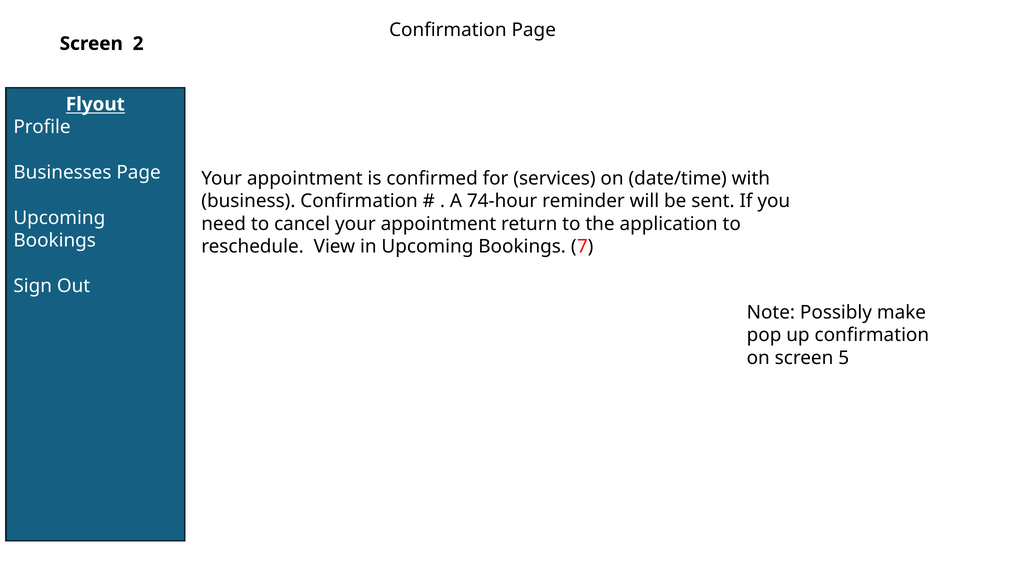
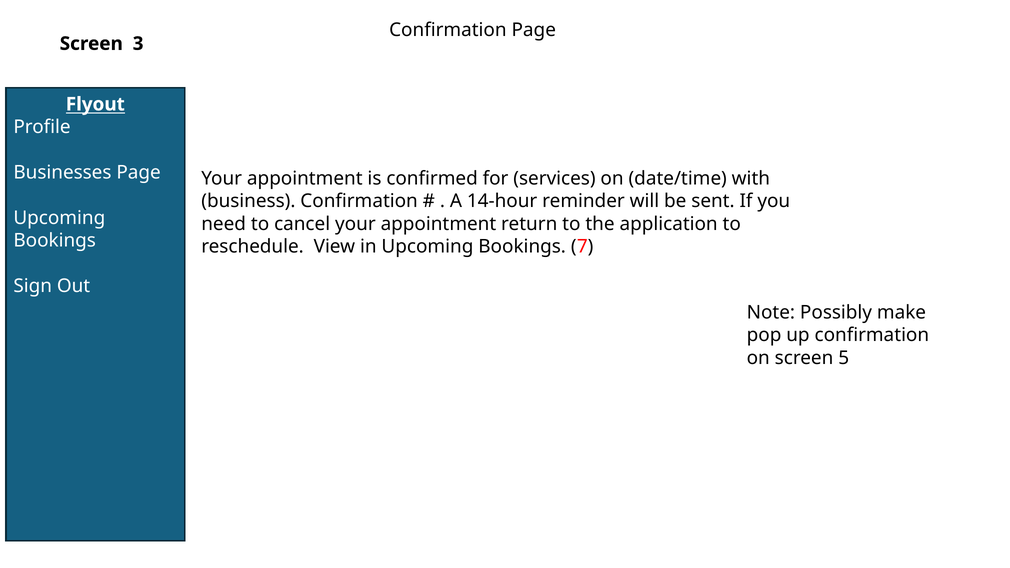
2: 2 -> 3
74-hour: 74-hour -> 14-hour
